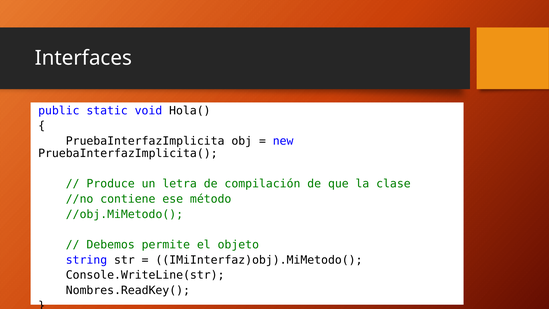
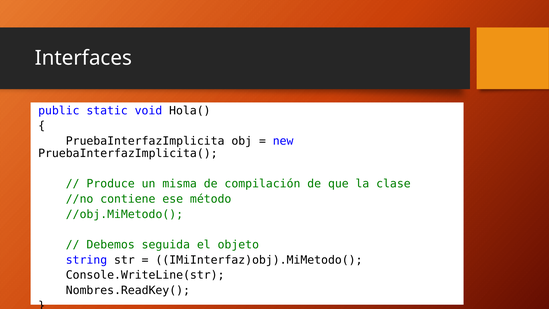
letra: letra -> misma
permite: permite -> seguida
